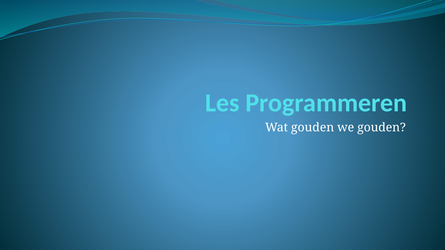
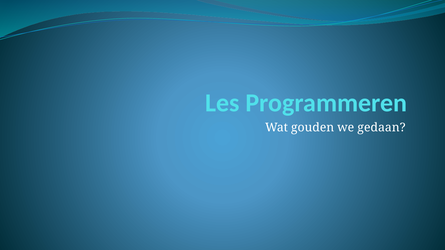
we gouden: gouden -> gedaan
